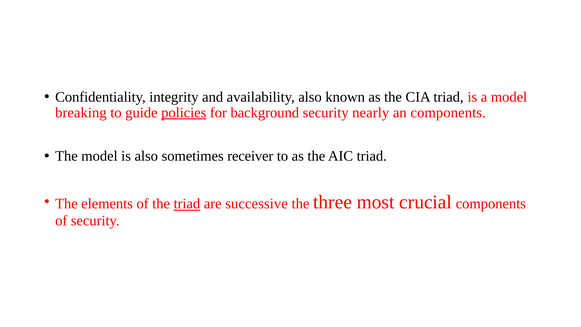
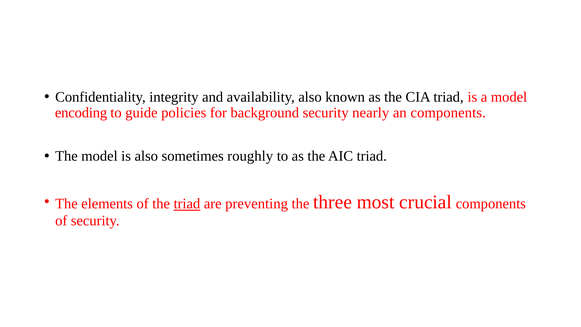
breaking: breaking -> encoding
policies underline: present -> none
receiver: receiver -> roughly
successive: successive -> preventing
